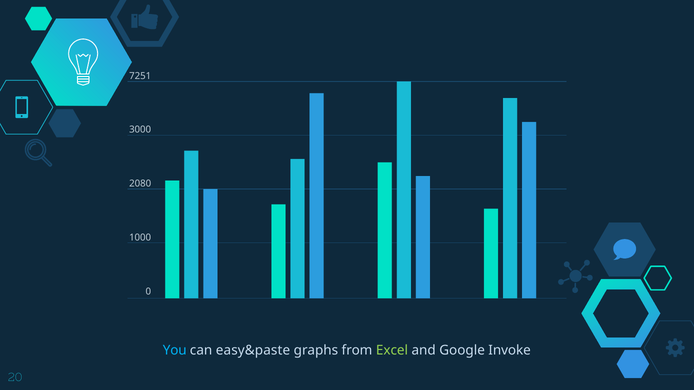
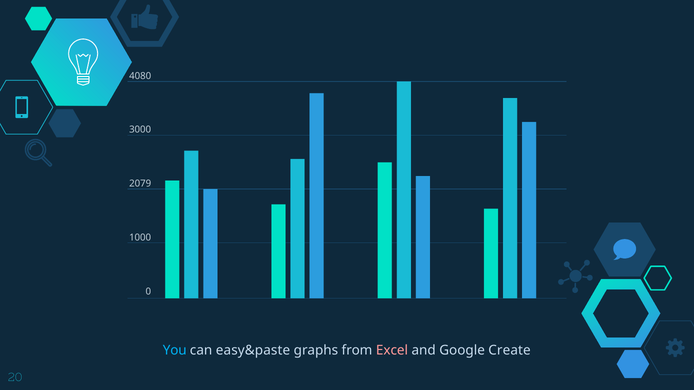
7251: 7251 -> 4080
2080: 2080 -> 2079
Excel colour: light green -> pink
Invoke: Invoke -> Create
